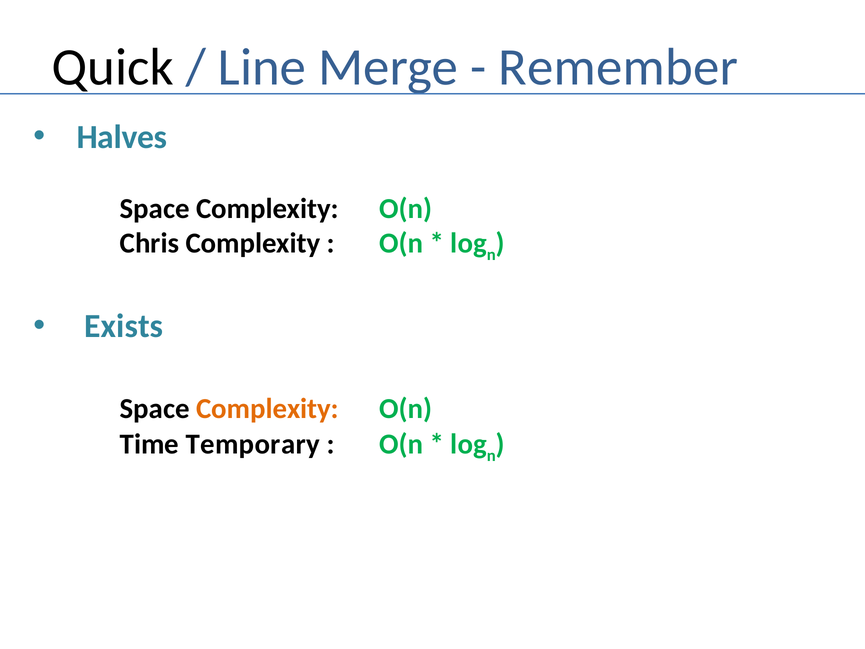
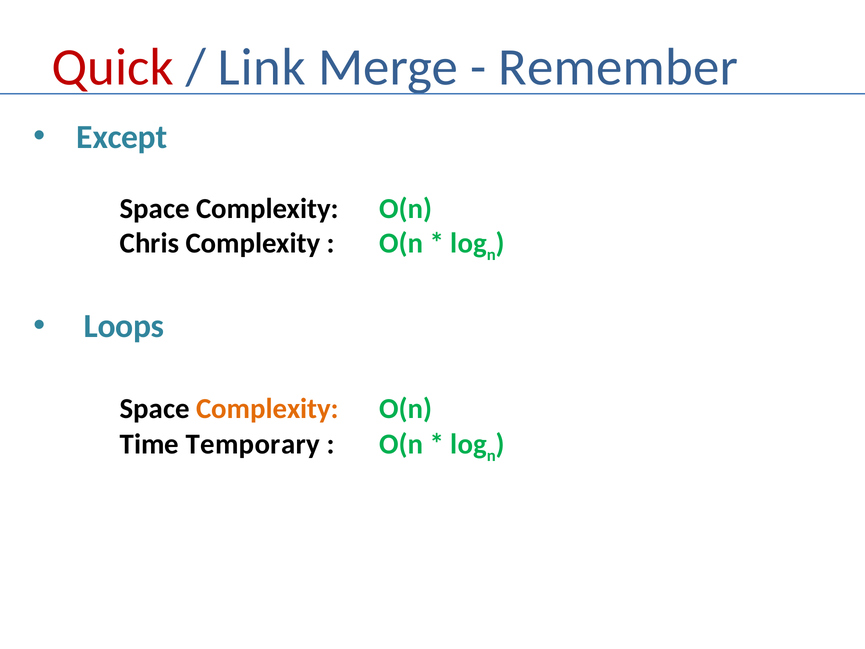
Quick colour: black -> red
Line: Line -> Link
Halves: Halves -> Except
Exists: Exists -> Loops
